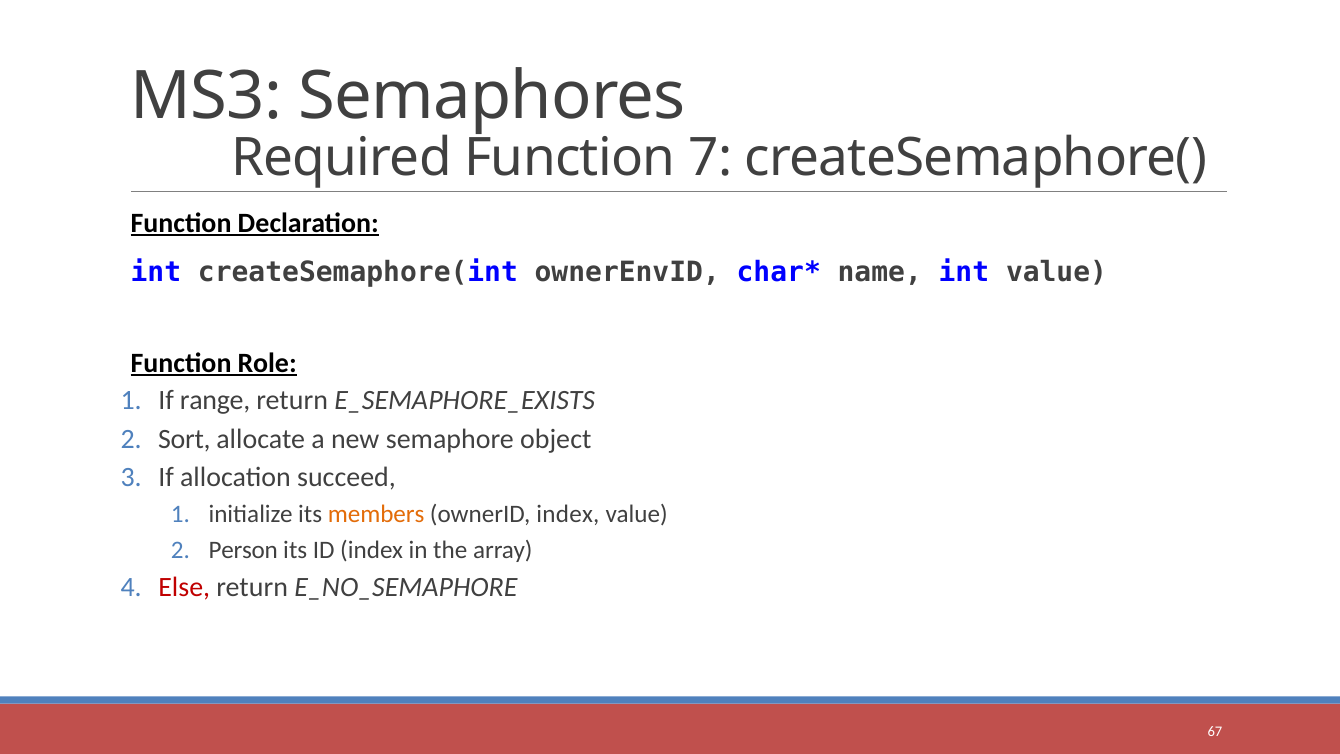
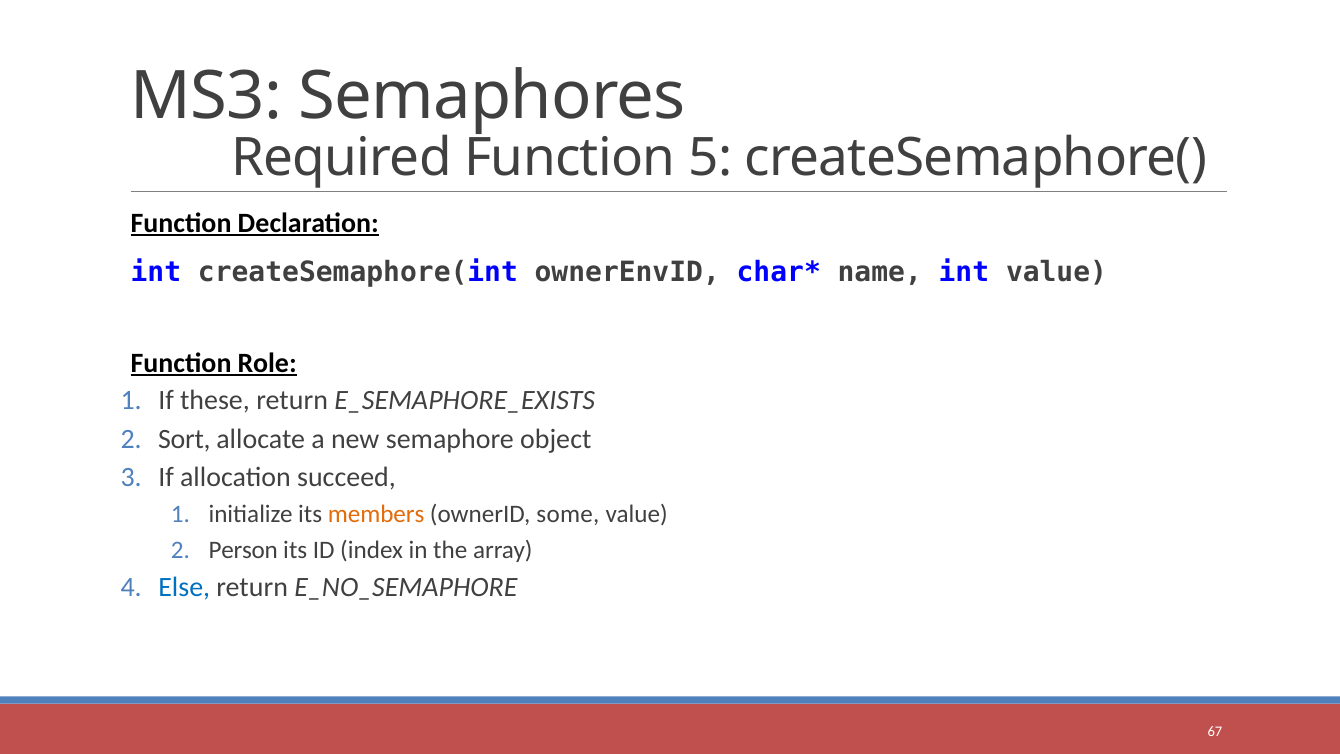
7: 7 -> 5
range: range -> these
ownerID index: index -> some
Else colour: red -> blue
